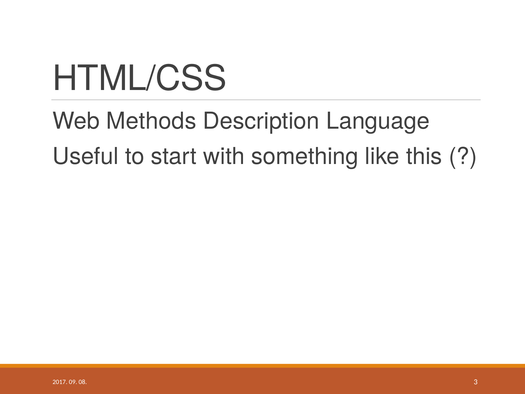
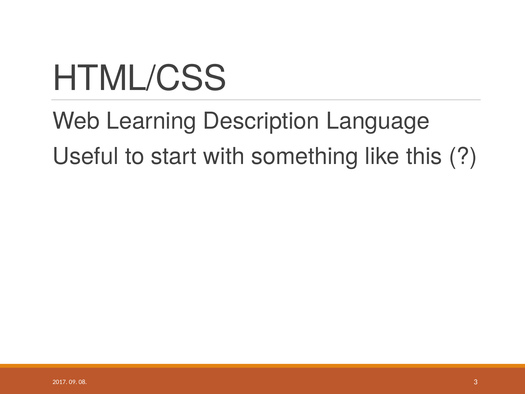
Methods: Methods -> Learning
